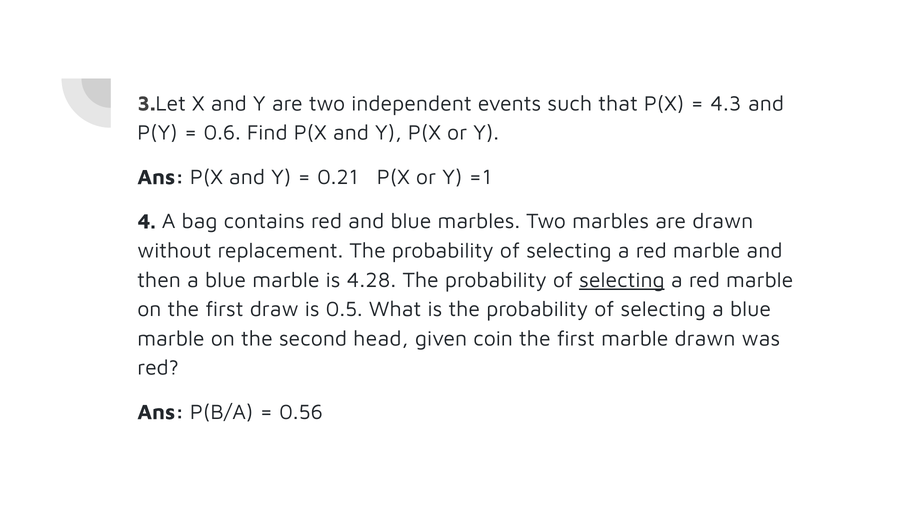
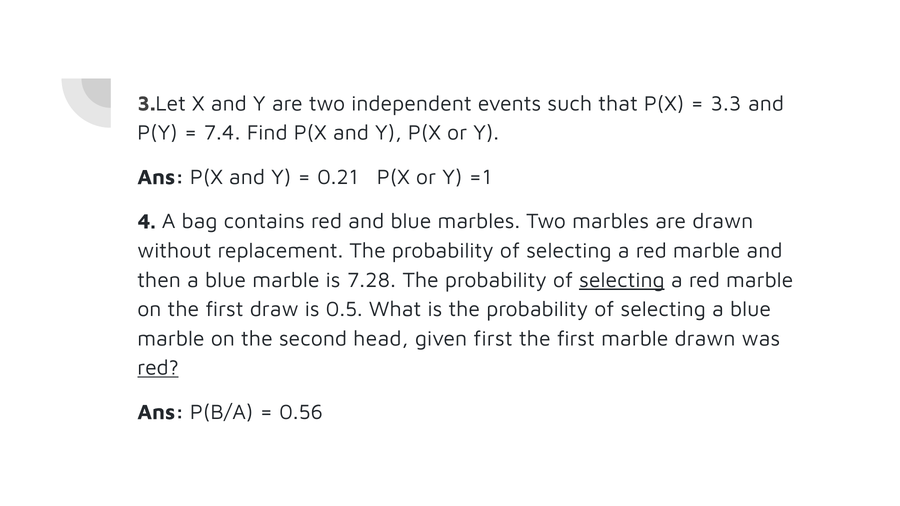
4.3: 4.3 -> 3.3
0.6: 0.6 -> 7.4
4.28: 4.28 -> 7.28
given coin: coin -> first
red at (158, 368) underline: none -> present
